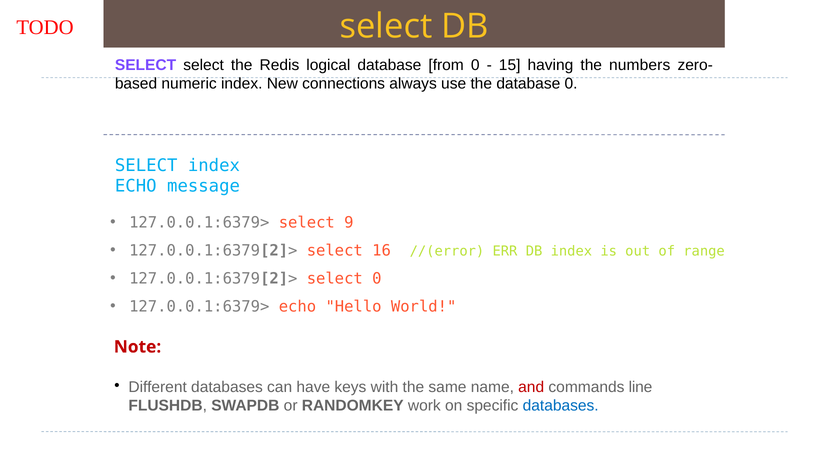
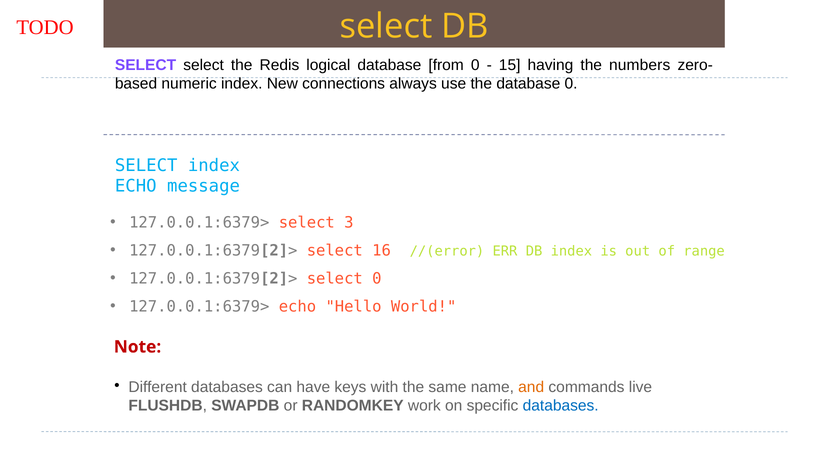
9: 9 -> 3
and colour: red -> orange
line: line -> live
